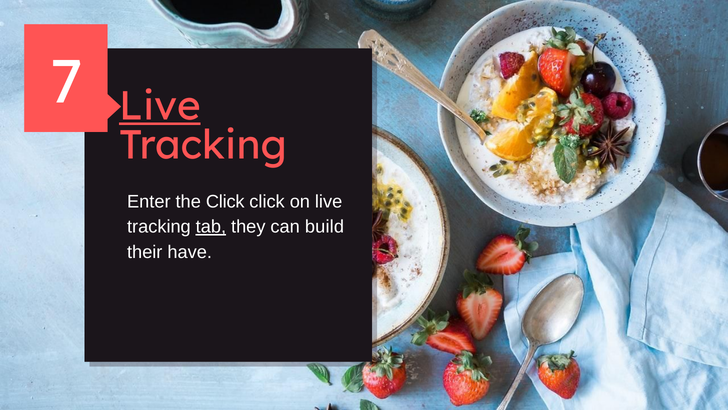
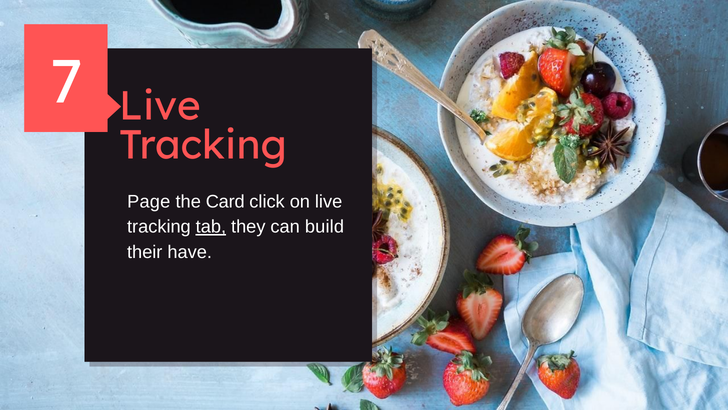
Live at (160, 106) underline: present -> none
Enter: Enter -> Page
the Click: Click -> Card
